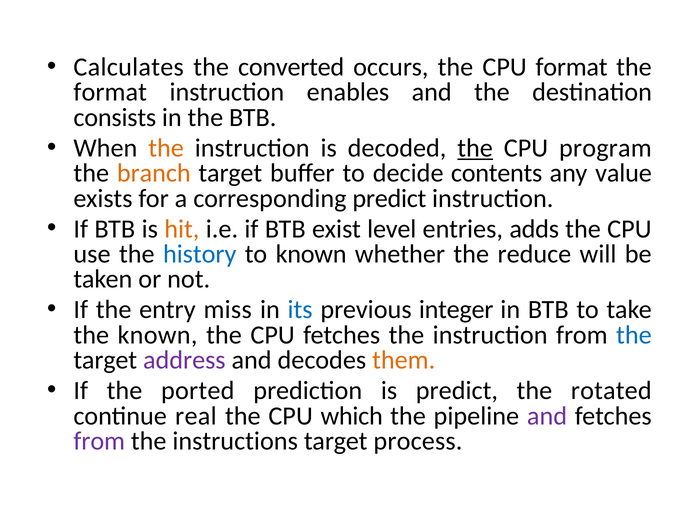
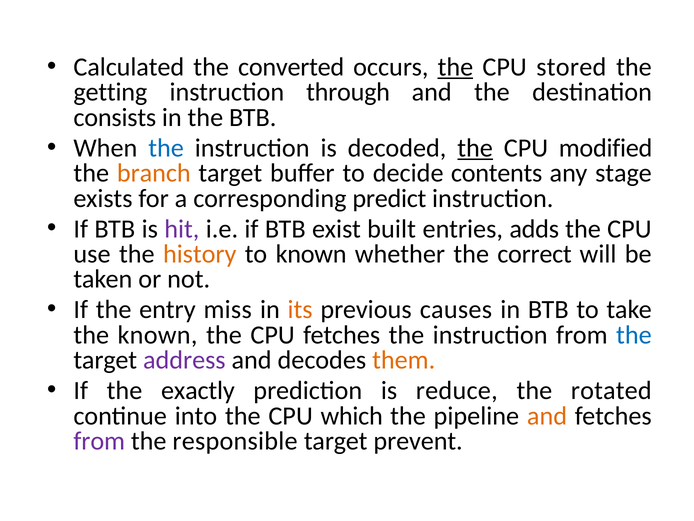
Calculates: Calculates -> Calculated
the at (455, 67) underline: none -> present
CPU format: format -> stored
format at (110, 92): format -> getting
enables: enables -> through
the at (166, 148) colour: orange -> blue
program: program -> modified
value: value -> stage
hit colour: orange -> purple
level: level -> built
history colour: blue -> orange
reduce: reduce -> correct
its colour: blue -> orange
integer: integer -> causes
ported: ported -> exactly
is predict: predict -> reduce
real: real -> into
and at (547, 415) colour: purple -> orange
instructions: instructions -> responsible
process: process -> prevent
